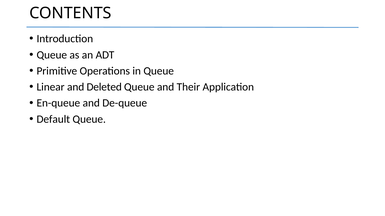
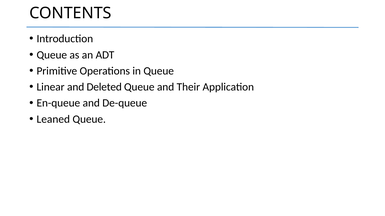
Default: Default -> Leaned
